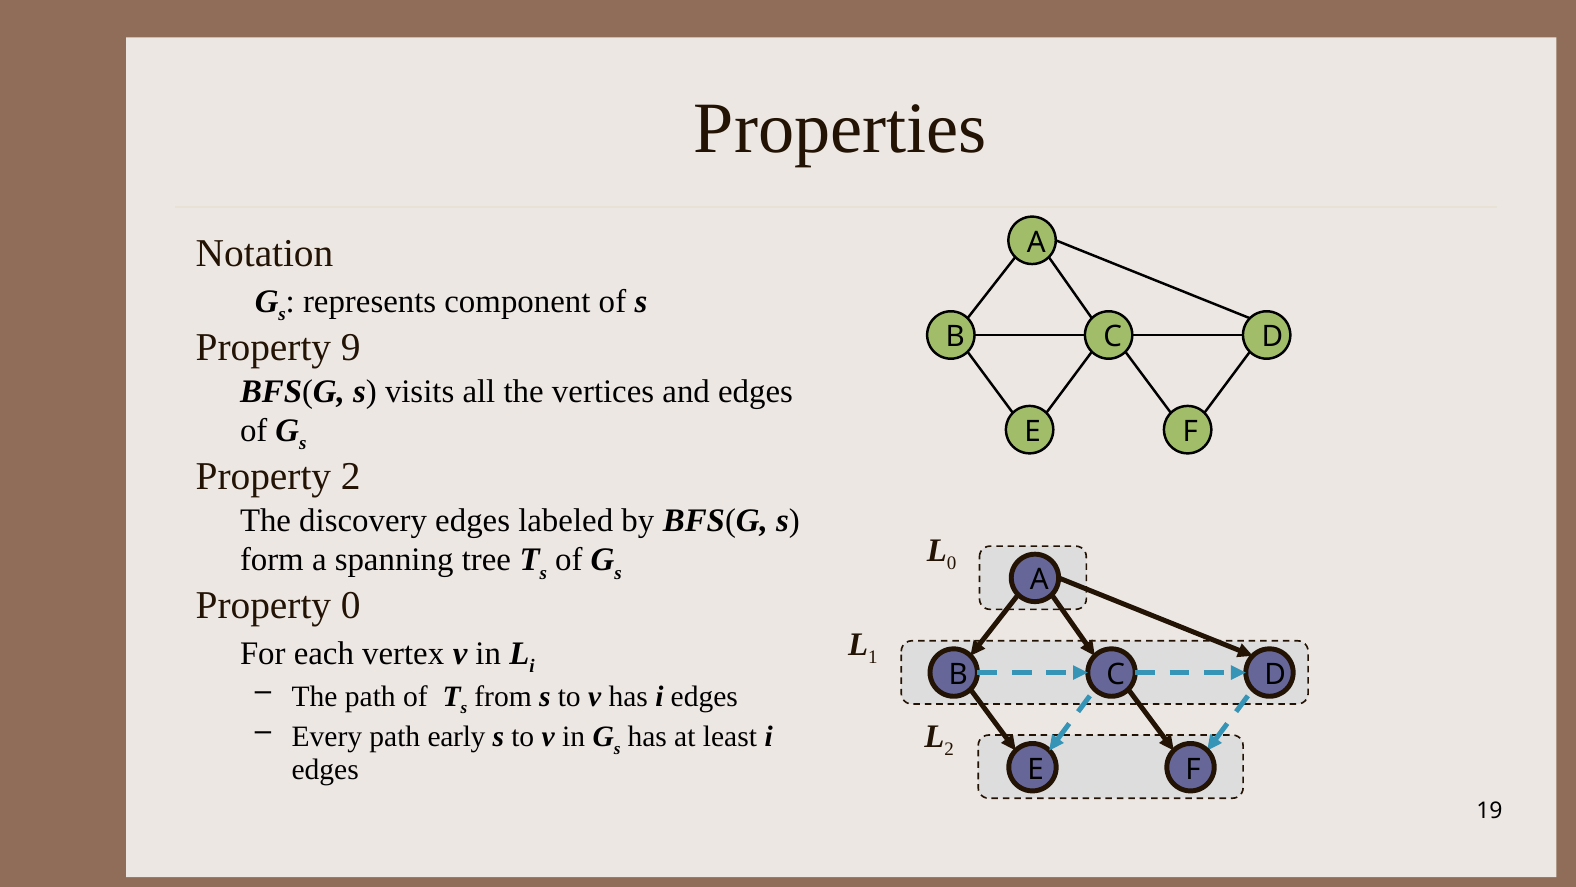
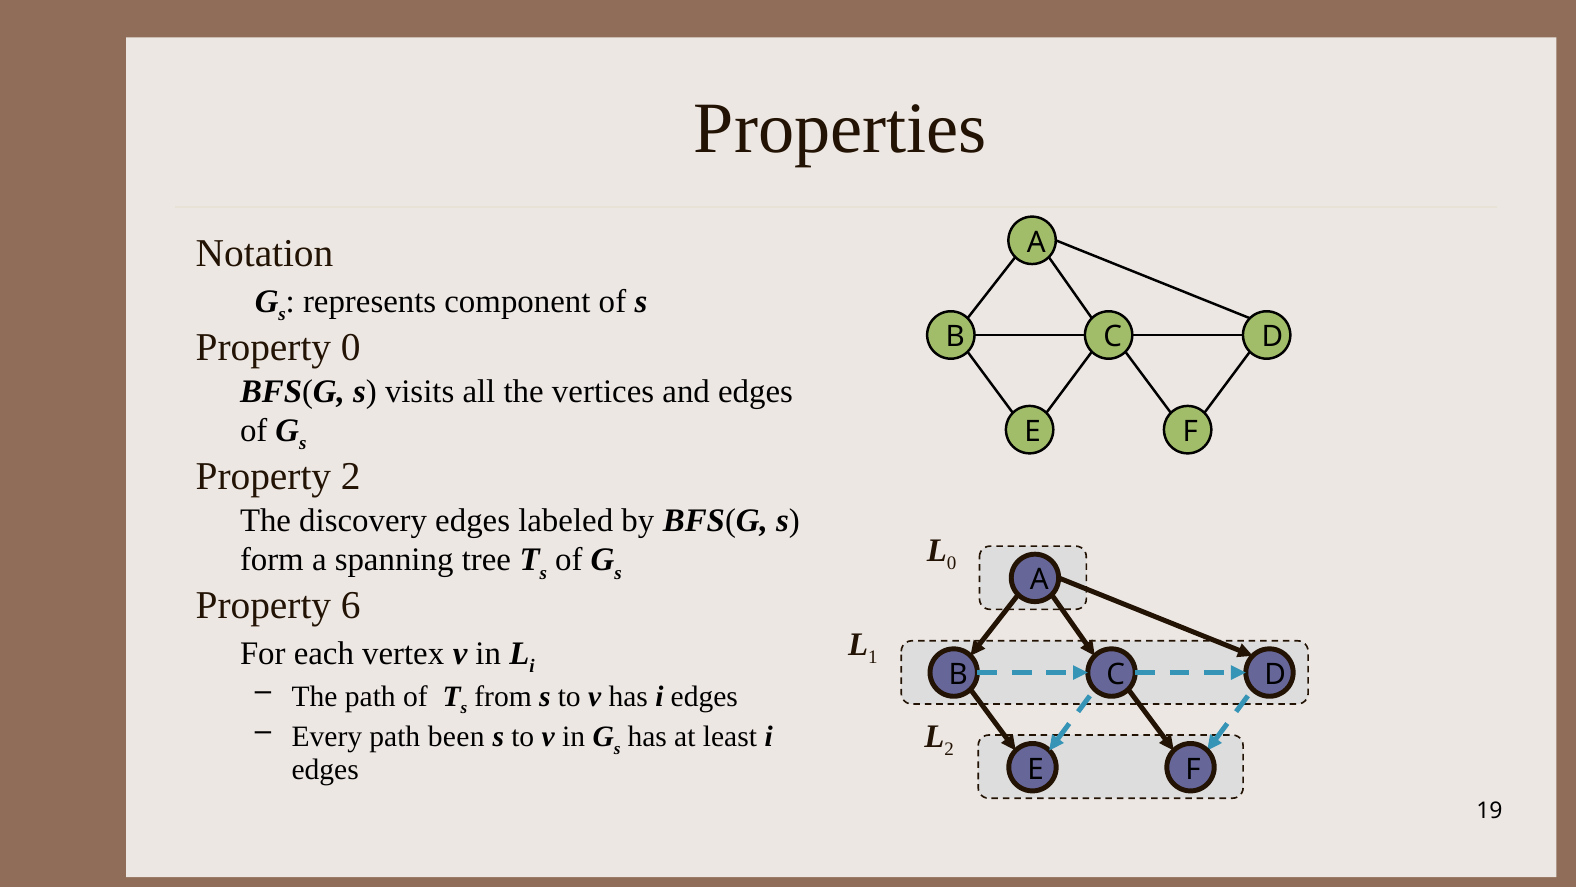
Property 9: 9 -> 0
Property 0: 0 -> 6
early: early -> been
